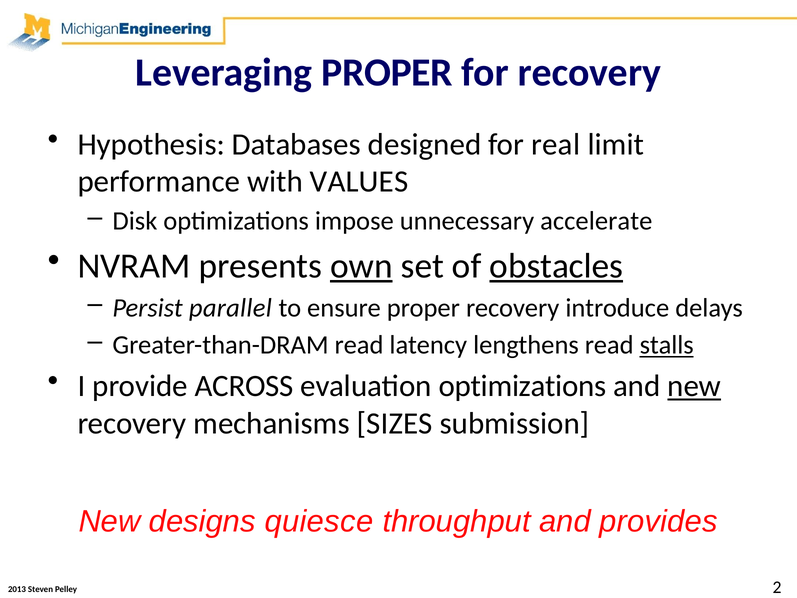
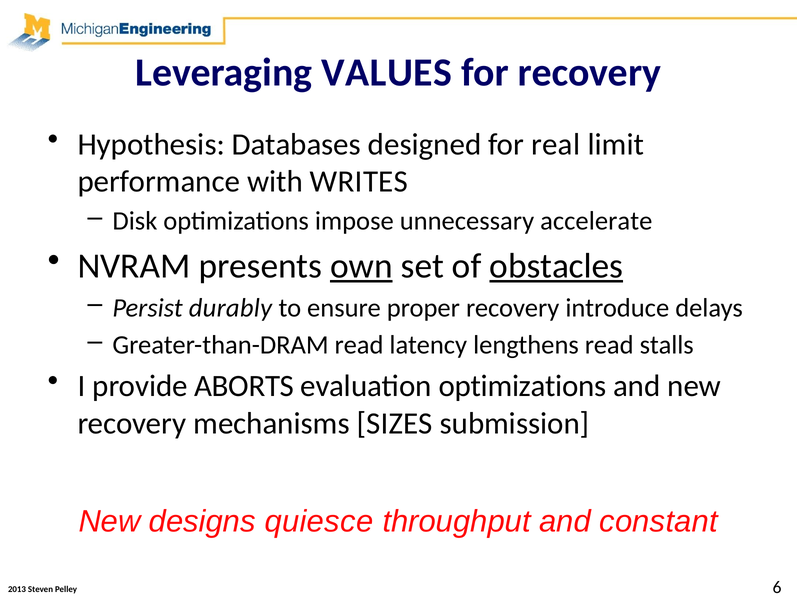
Leveraging PROPER: PROPER -> VALUES
VALUES: VALUES -> WRITES
parallel: parallel -> durably
stalls underline: present -> none
ACROSS: ACROSS -> ABORTS
new at (694, 386) underline: present -> none
provides: provides -> constant
2: 2 -> 6
